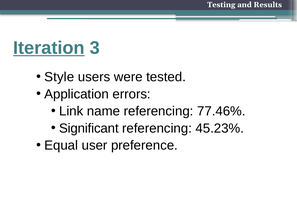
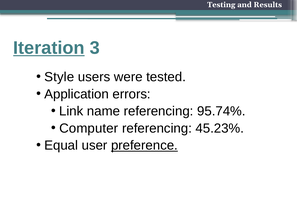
77.46%: 77.46% -> 95.74%
Significant: Significant -> Computer
preference underline: none -> present
